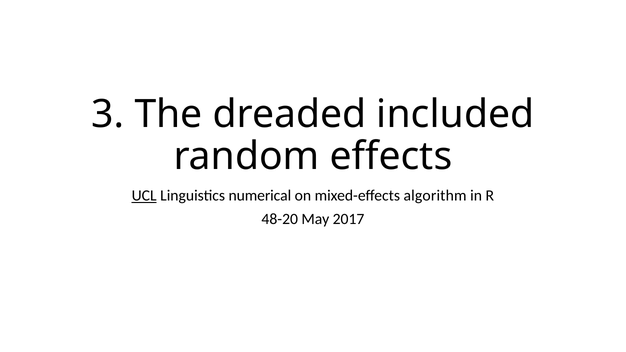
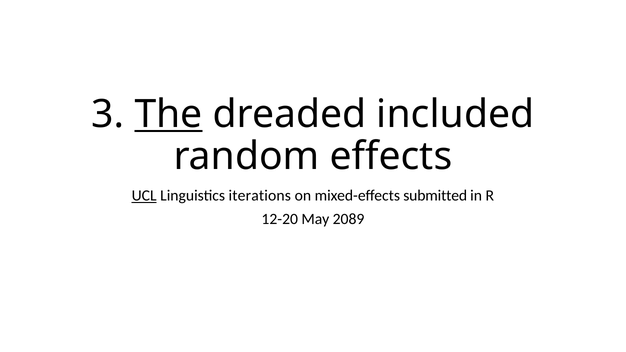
The underline: none -> present
numerical: numerical -> iterations
algorithm: algorithm -> submitted
48-20: 48-20 -> 12-20
2017: 2017 -> 2089
